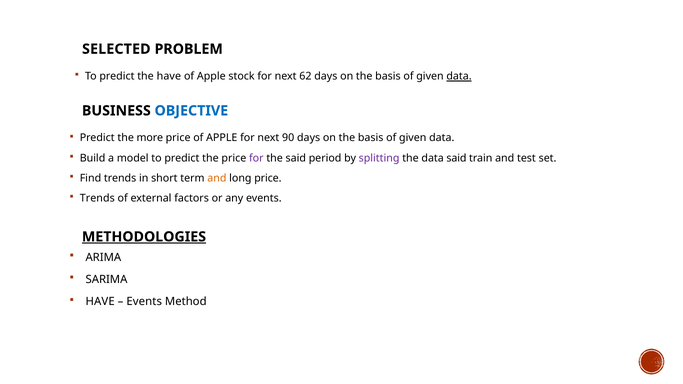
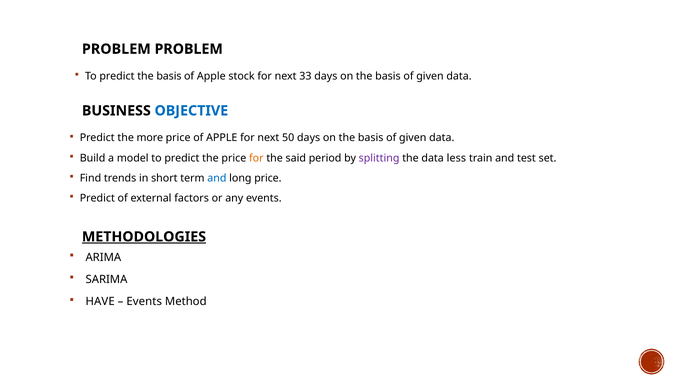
SELECTED at (116, 49): SELECTED -> PROBLEM
predict the have: have -> basis
62: 62 -> 33
data at (459, 76) underline: present -> none
90: 90 -> 50
for at (256, 158) colour: purple -> orange
data said: said -> less
and at (217, 178) colour: orange -> blue
Trends at (97, 198): Trends -> Predict
